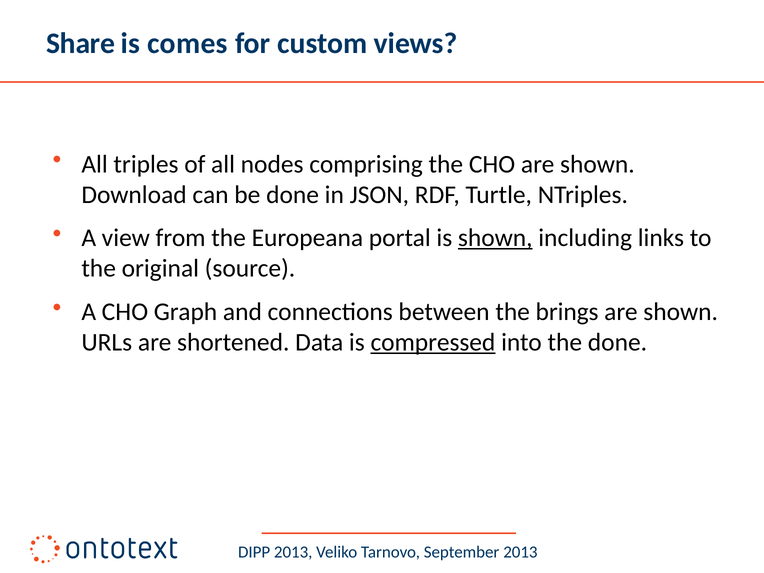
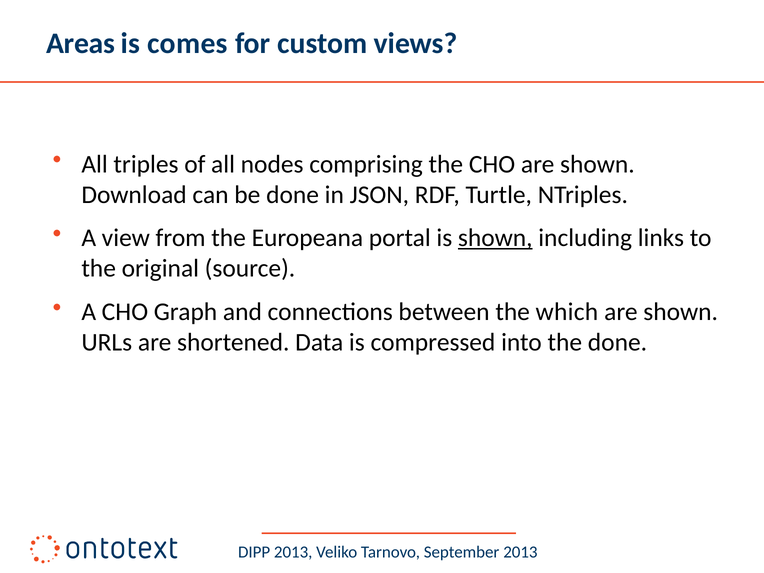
Share: Share -> Areas
brings: brings -> which
compressed underline: present -> none
